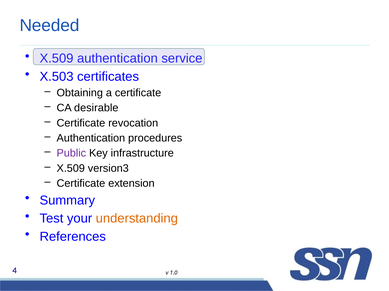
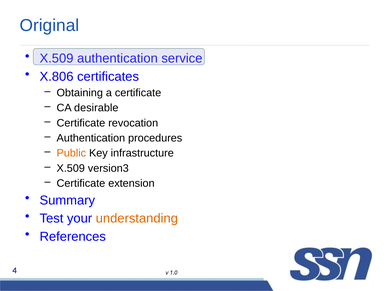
Needed: Needed -> Original
X.503: X.503 -> X.806
Public colour: purple -> orange
